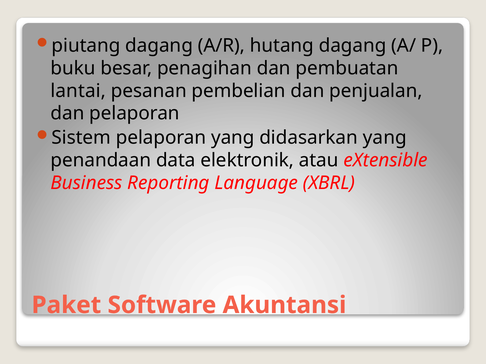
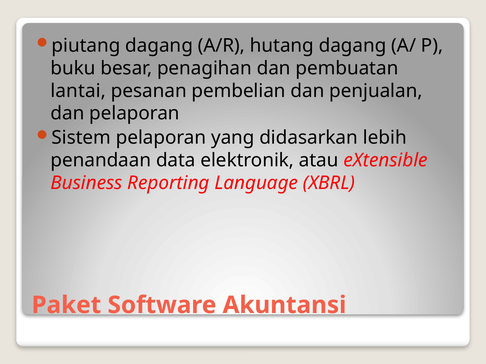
didasarkan yang: yang -> lebih
